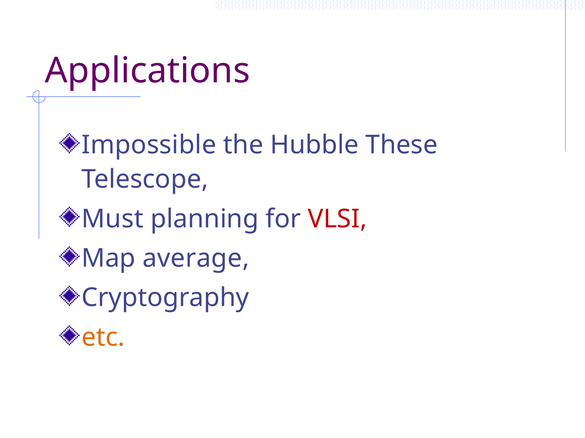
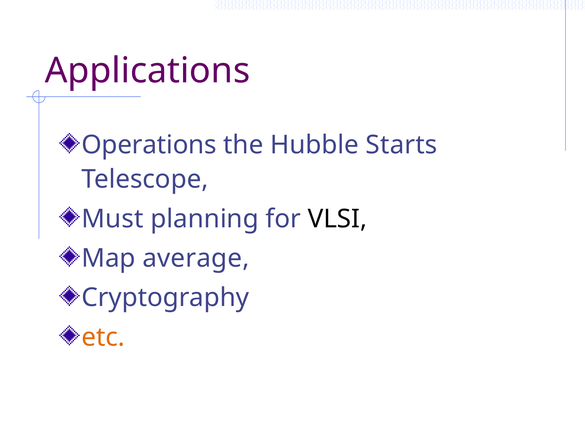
Impossible: Impossible -> Operations
These: These -> Starts
VLSI colour: red -> black
